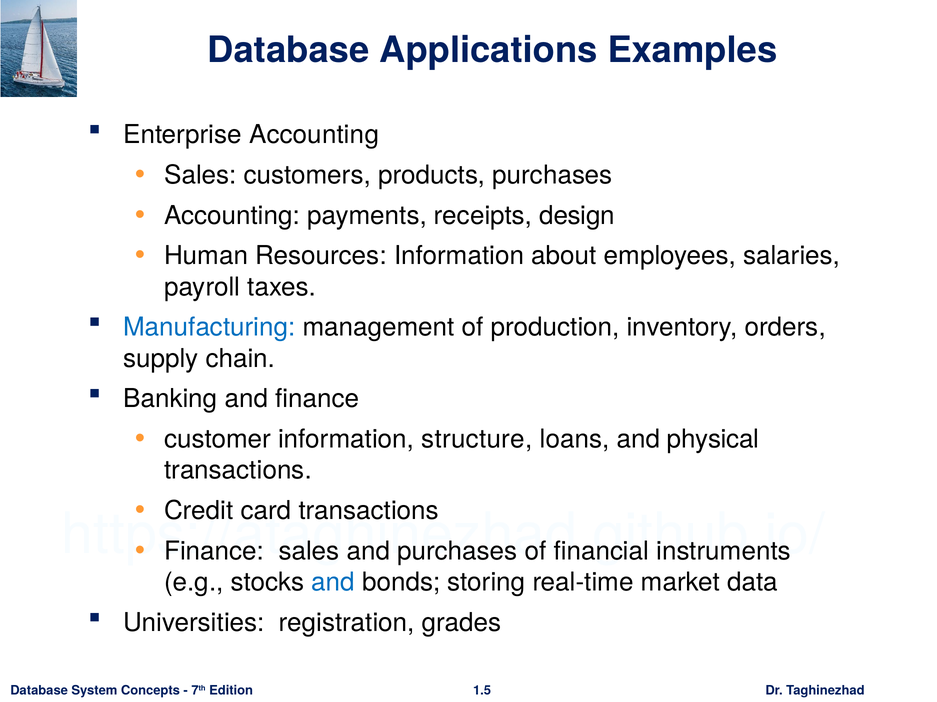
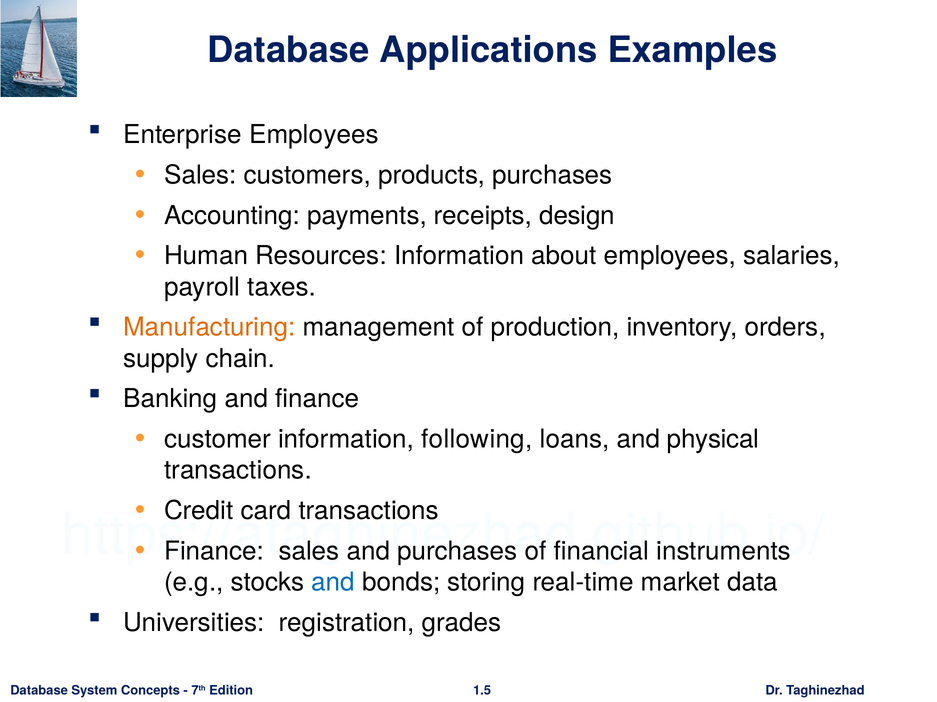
Enterprise Accounting: Accounting -> Employees
Manufacturing colour: blue -> orange
structure: structure -> following
